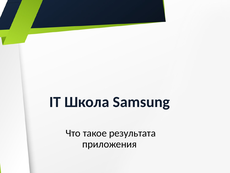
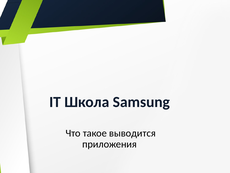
результата: результата -> выводится
